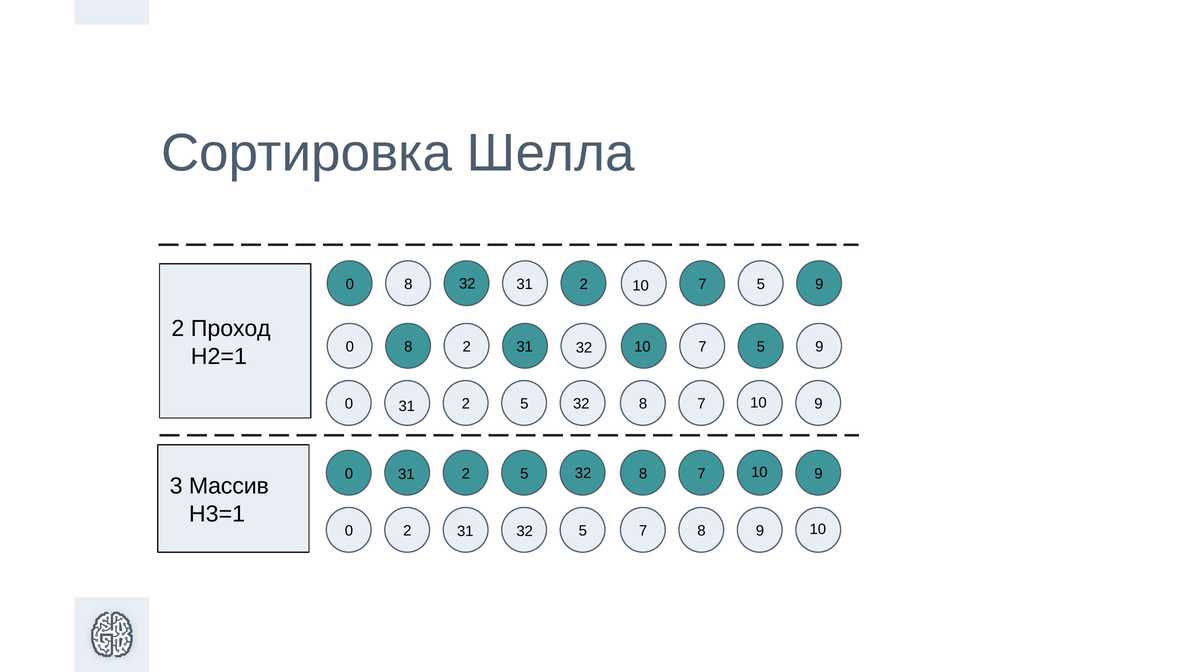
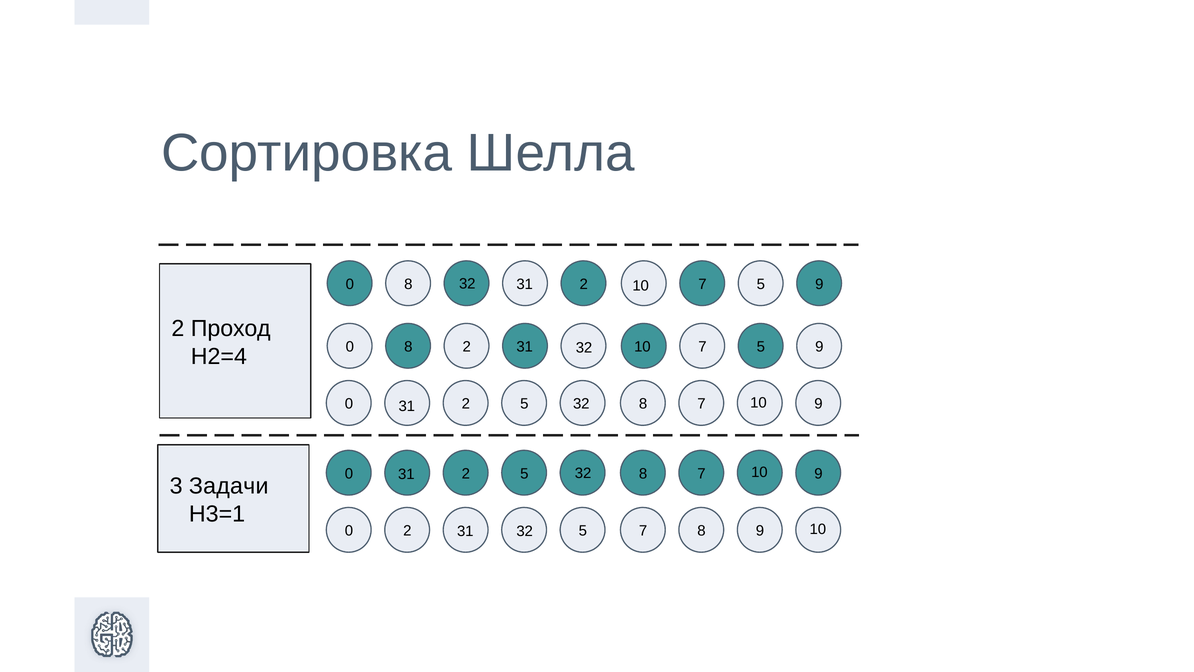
H2=1: H2=1 -> H2=4
Массив: Массив -> Задачи
